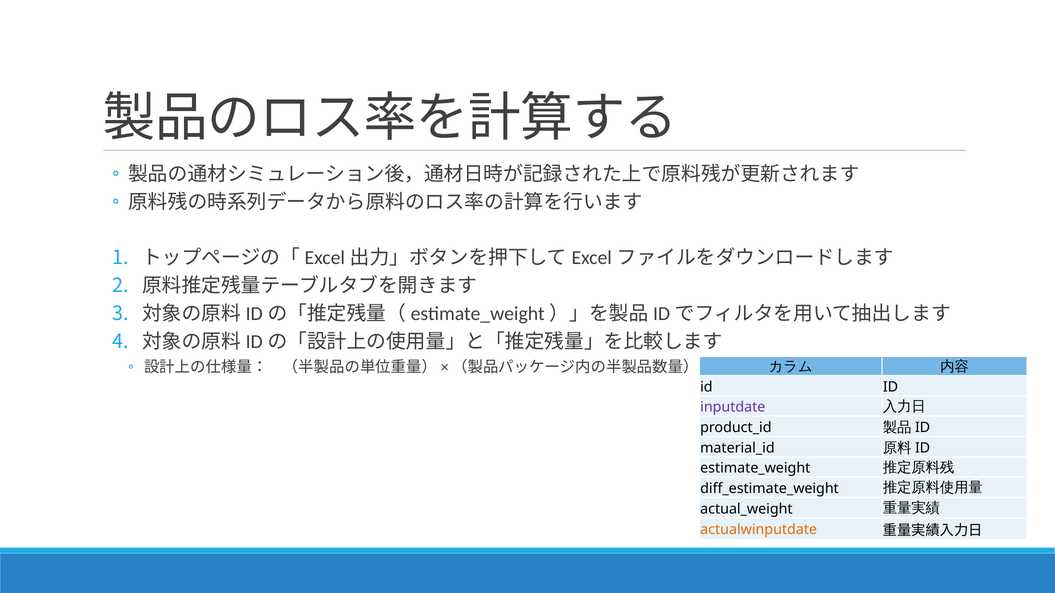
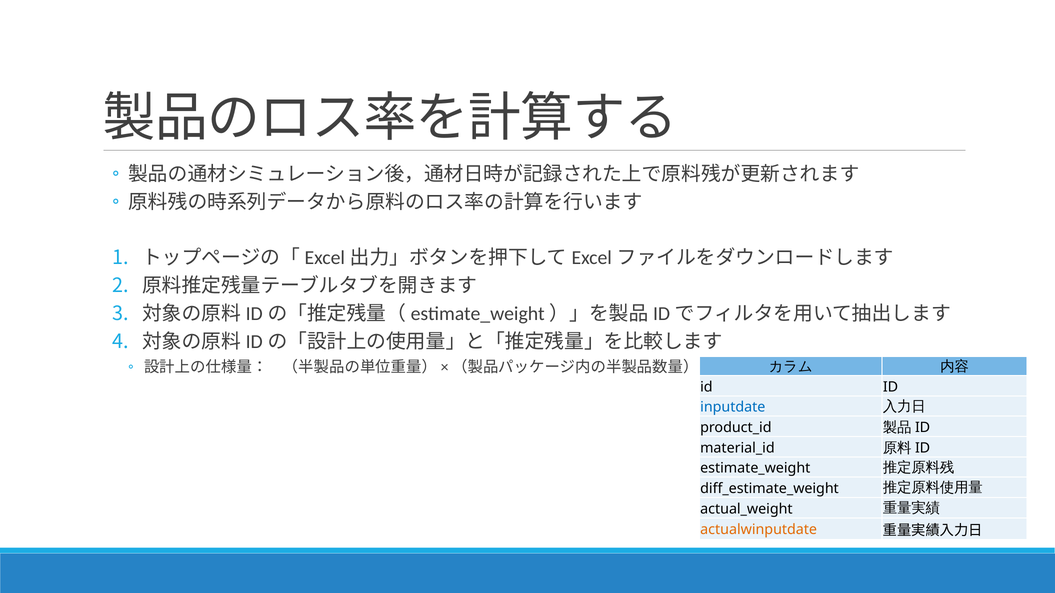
inputdate colour: purple -> blue
